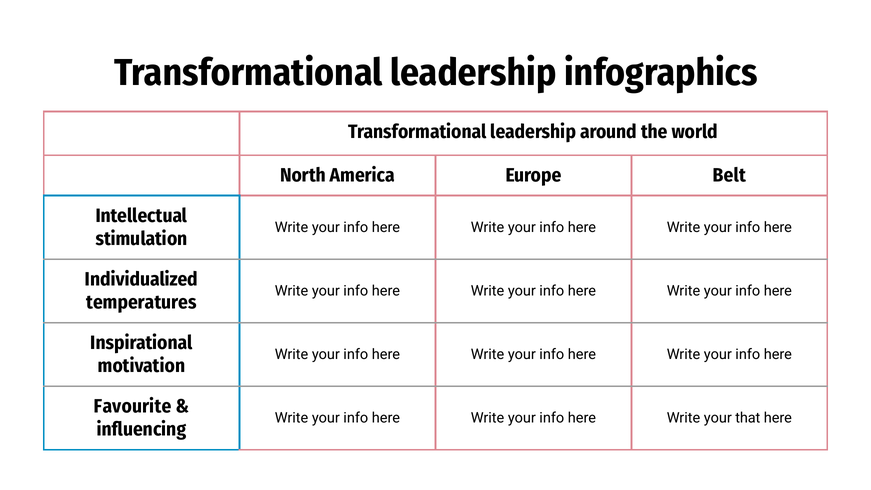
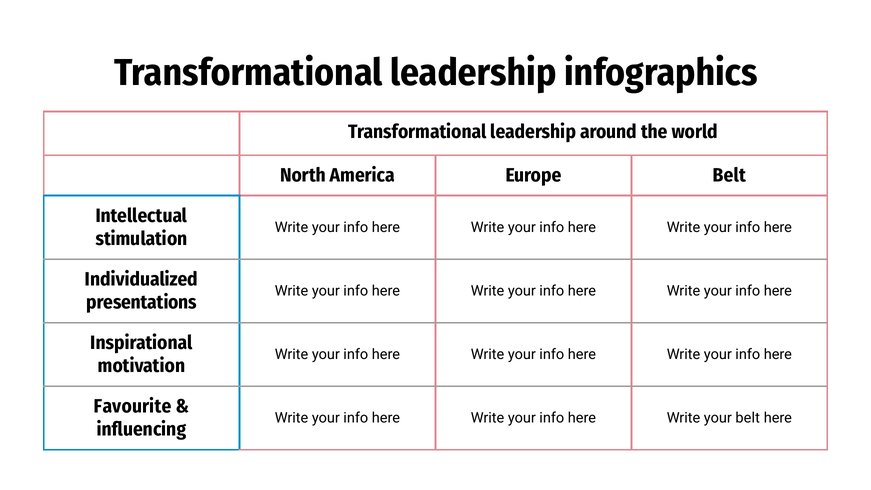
temperatures: temperatures -> presentations
your that: that -> belt
